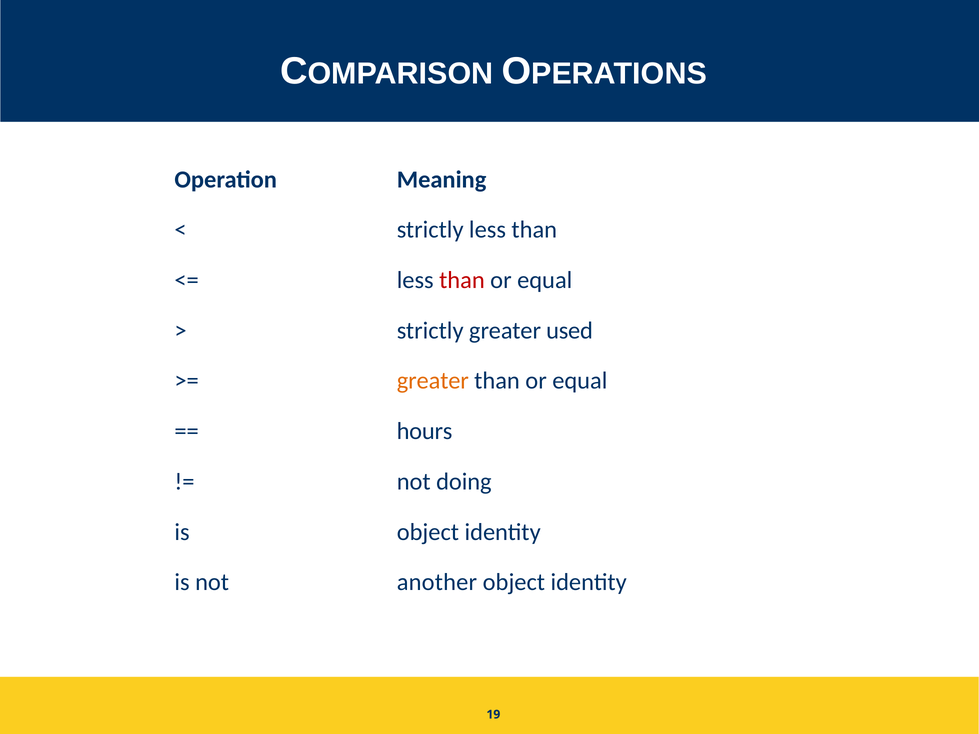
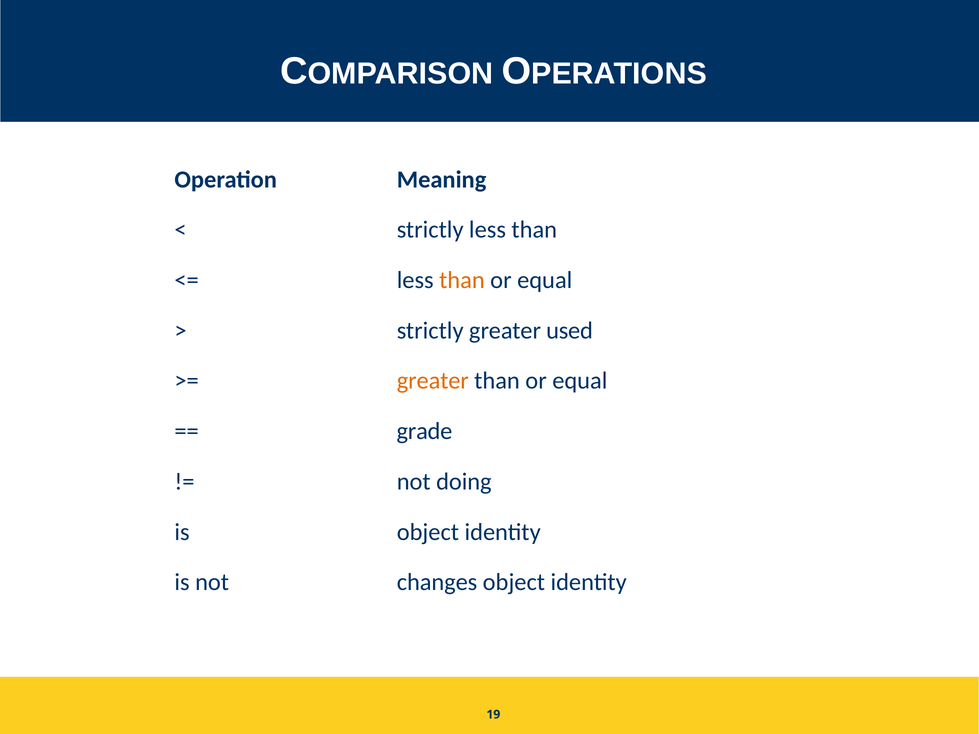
than at (462, 280) colour: red -> orange
hours: hours -> grade
another: another -> changes
